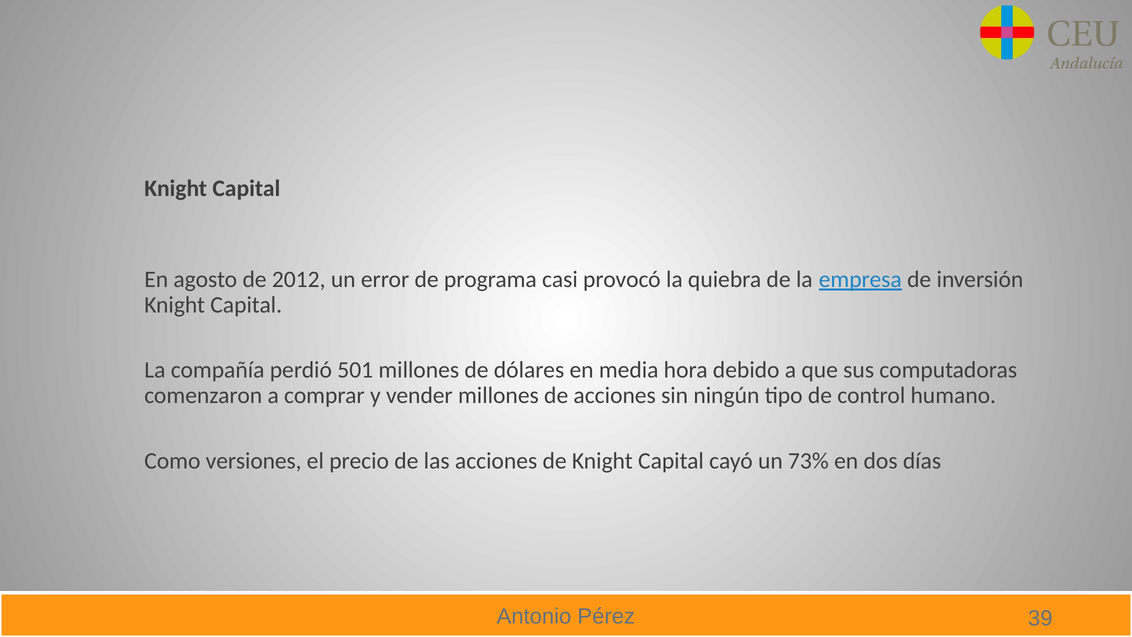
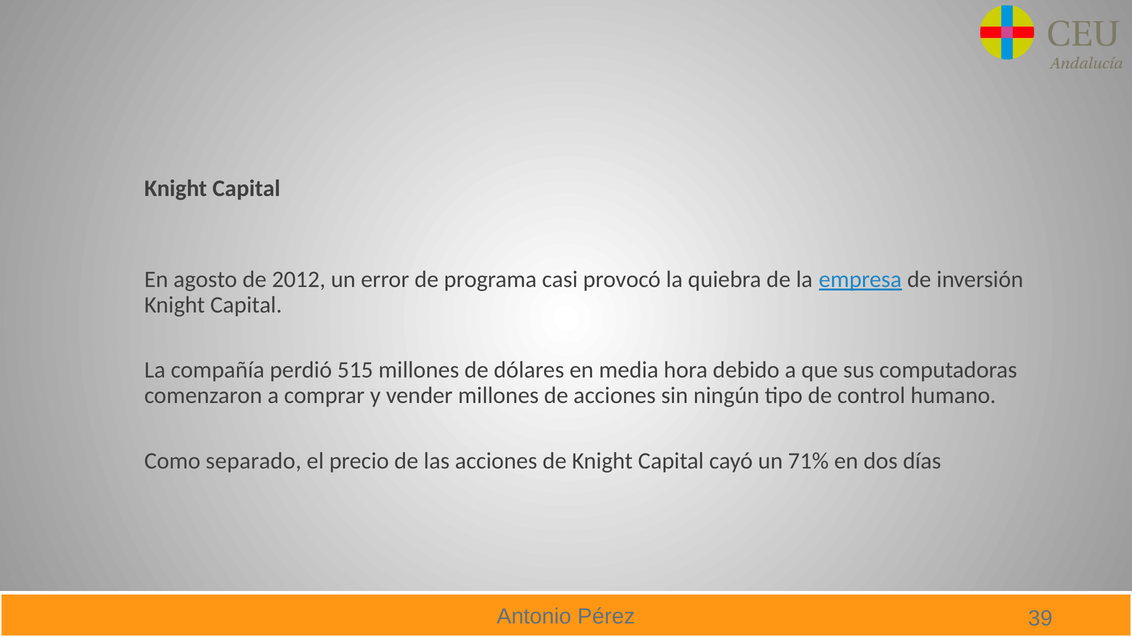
501: 501 -> 515
versiones: versiones -> separado
73%: 73% -> 71%
